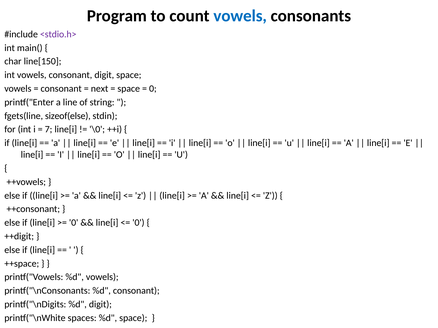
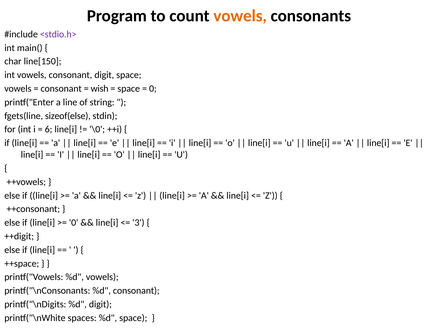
vowels at (240, 16) colour: blue -> orange
next: next -> wish
7: 7 -> 6
0 at (138, 223): 0 -> 3
